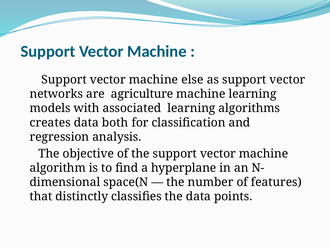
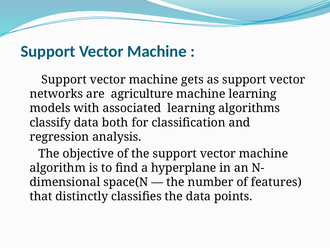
else: else -> gets
creates: creates -> classify
